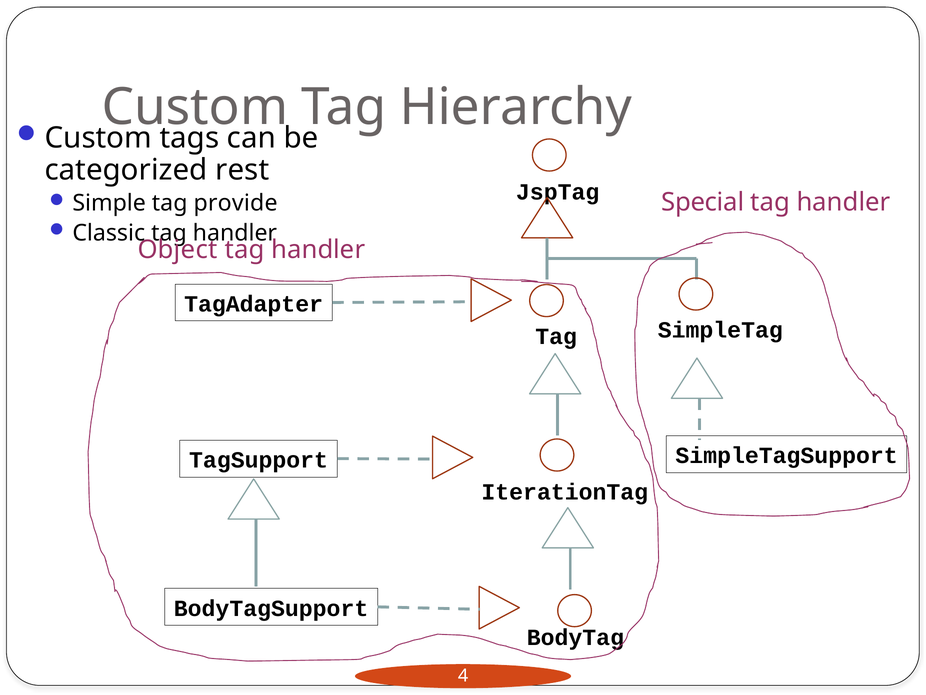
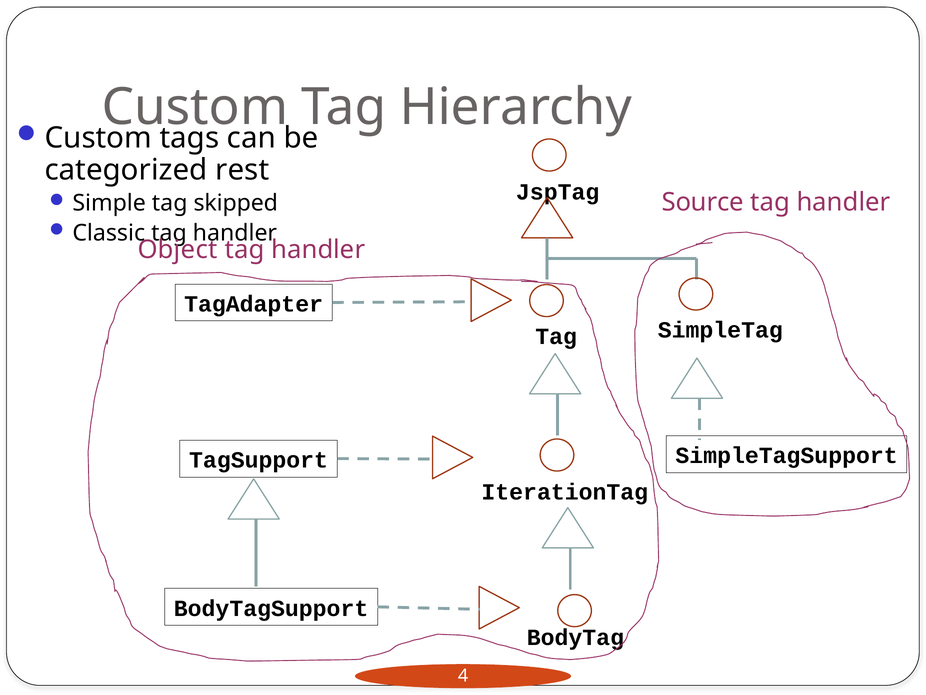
provide: provide -> skipped
Special: Special -> Source
